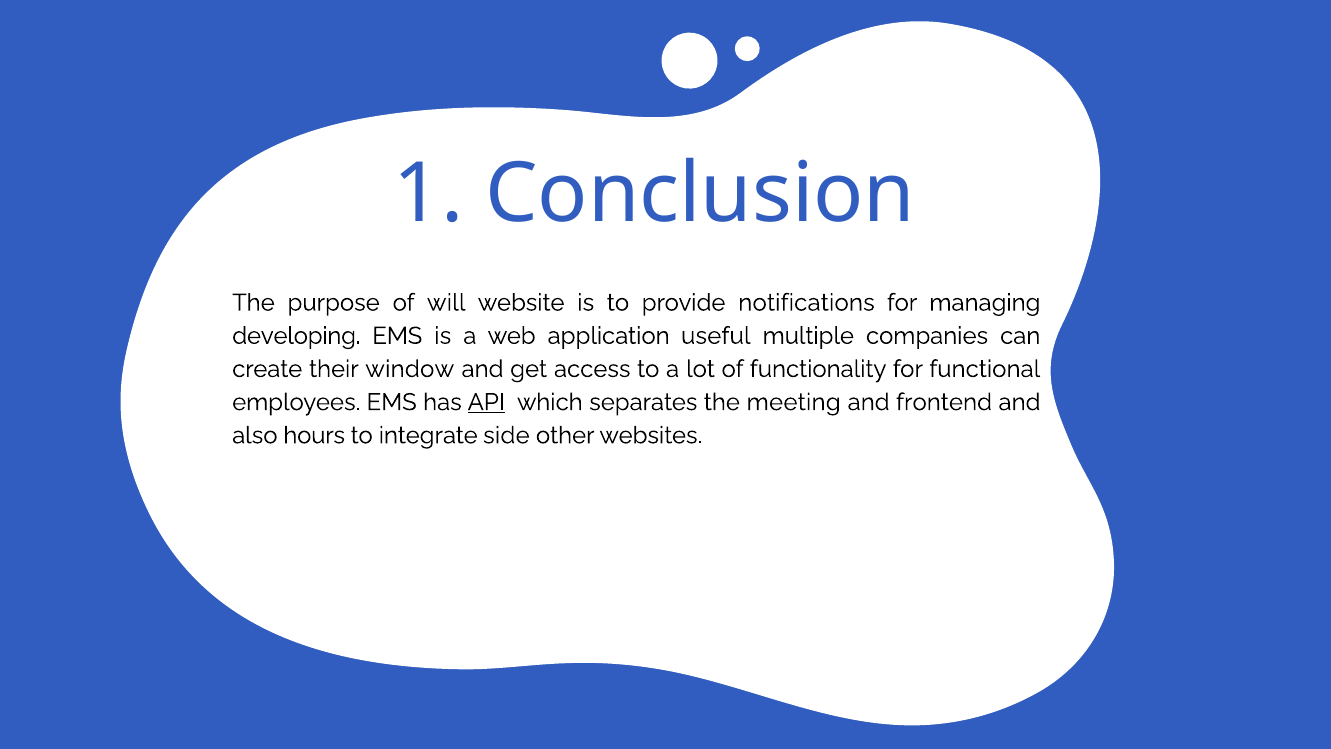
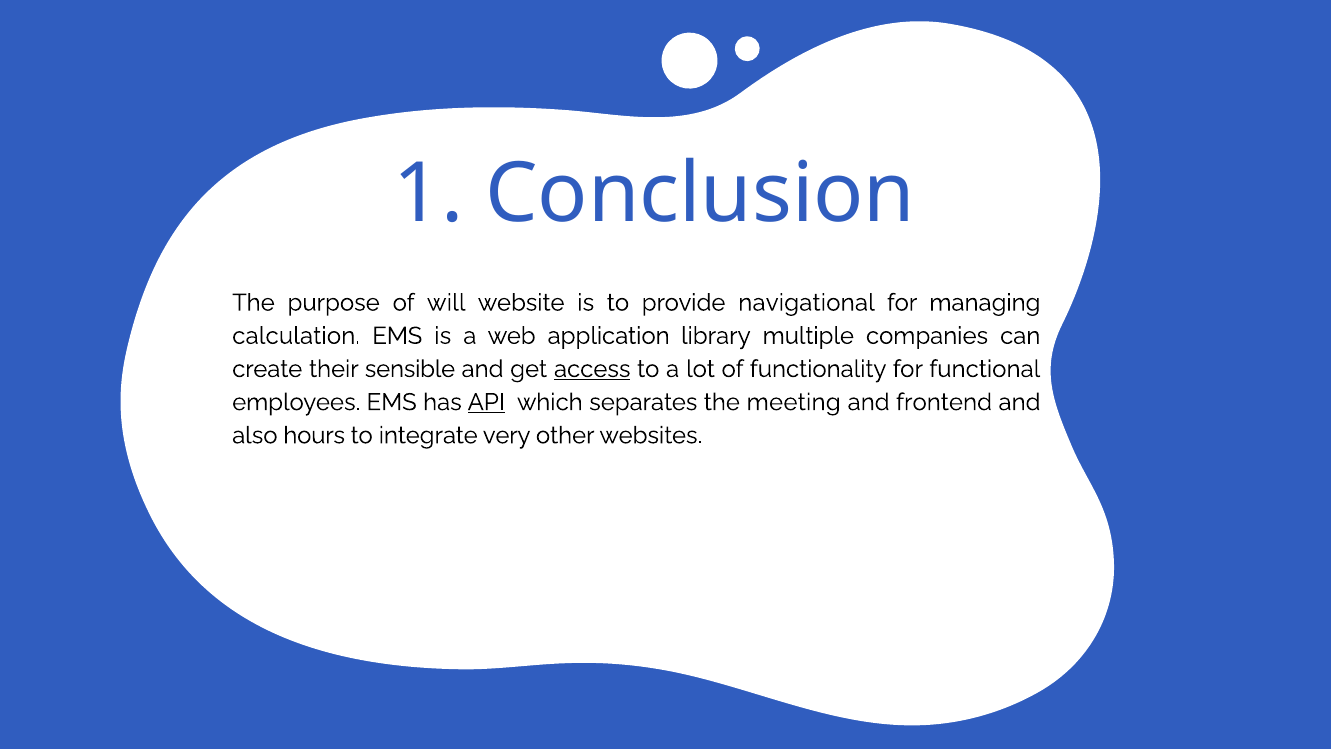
notifications: notifications -> navigational
developing: developing -> calculation
useful: useful -> library
window: window -> sensible
access underline: none -> present
side: side -> very
